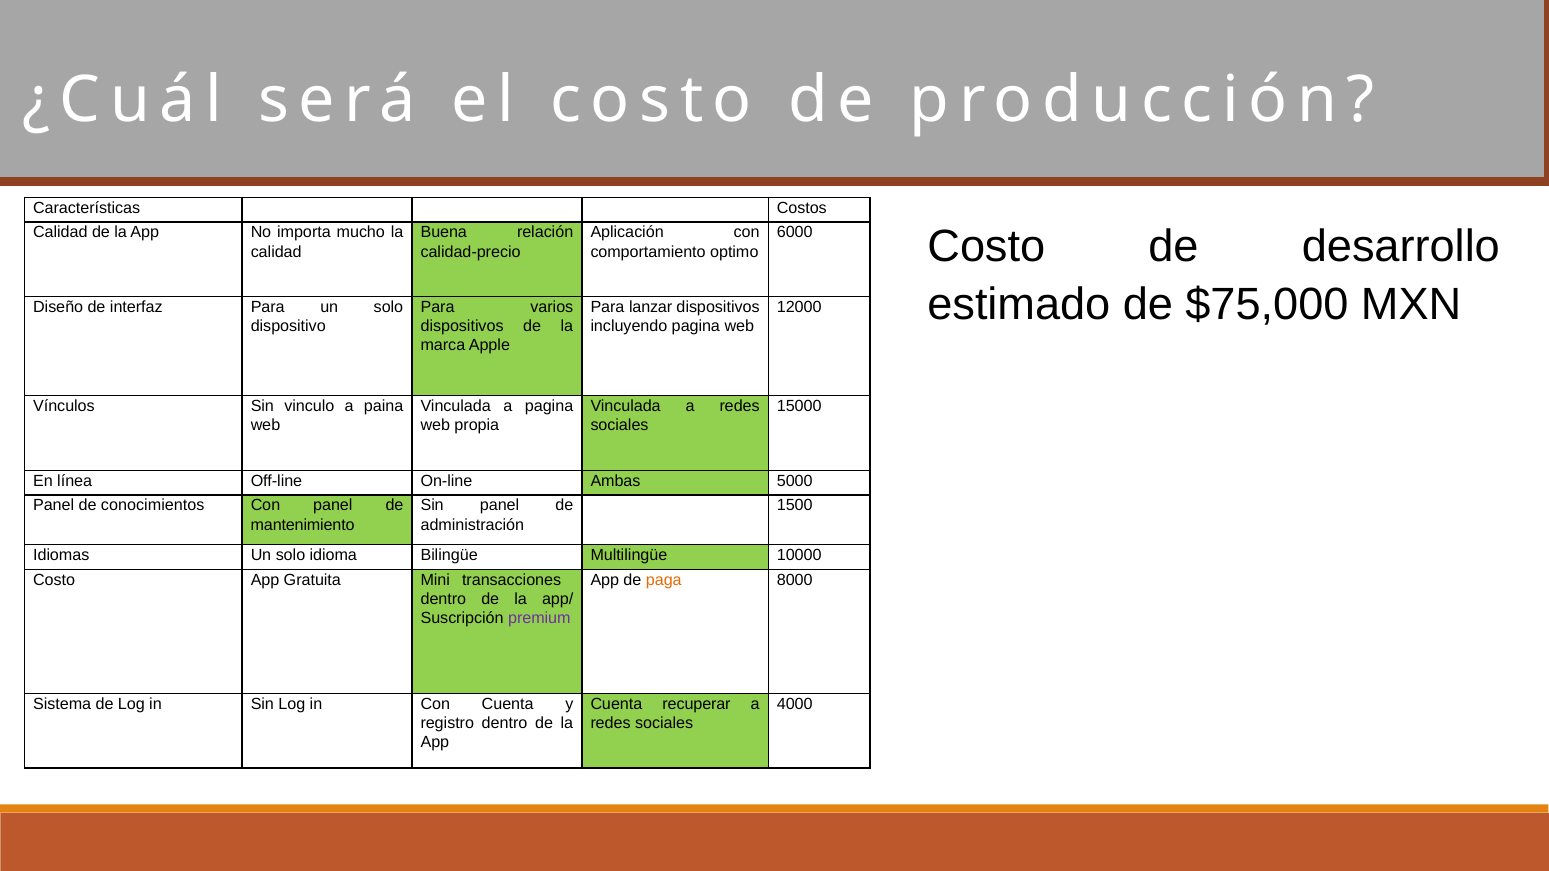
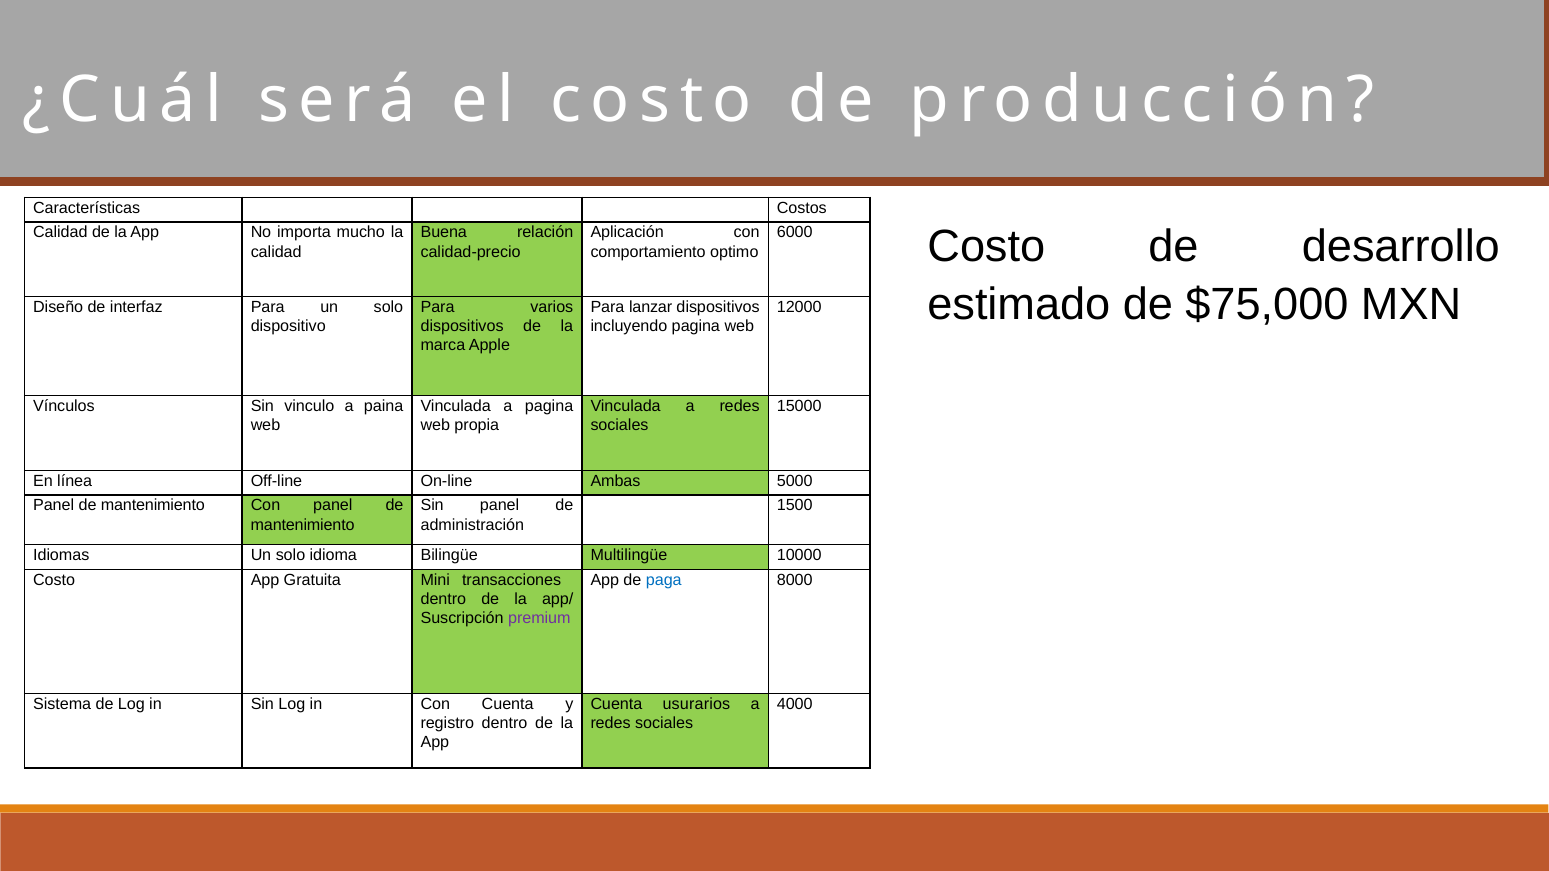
conocimientos at (153, 506): conocimientos -> mantenimiento
paga colour: orange -> blue
recuperar: recuperar -> usurarios
